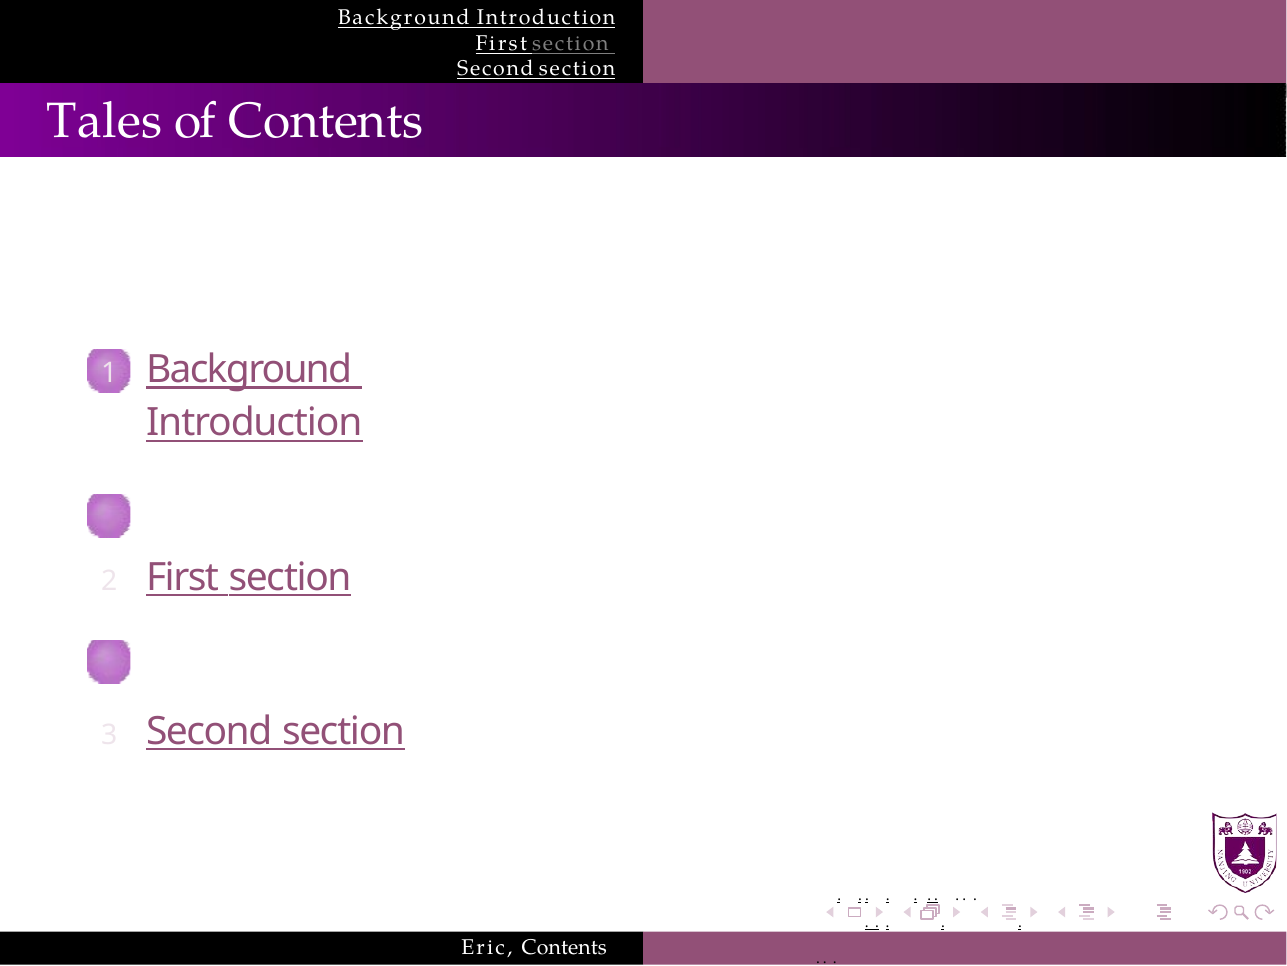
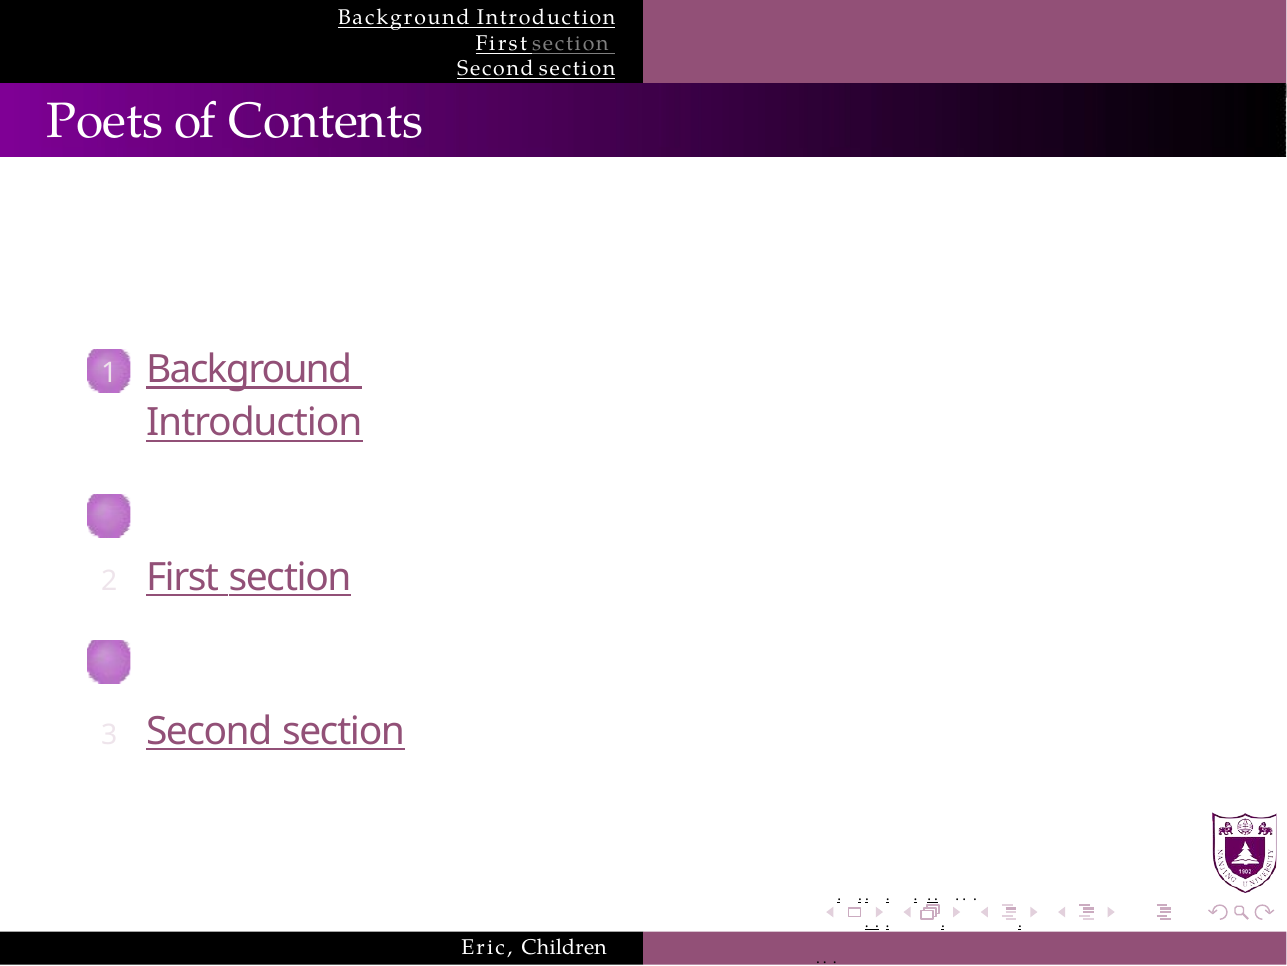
Tales: Tales -> Poets
Eric Contents: Contents -> Children
